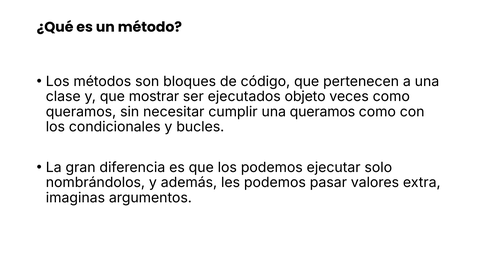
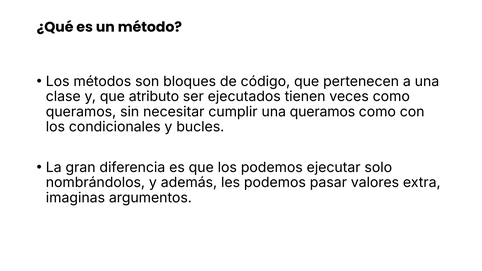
mostrar: mostrar -> atributo
objeto: objeto -> tienen
